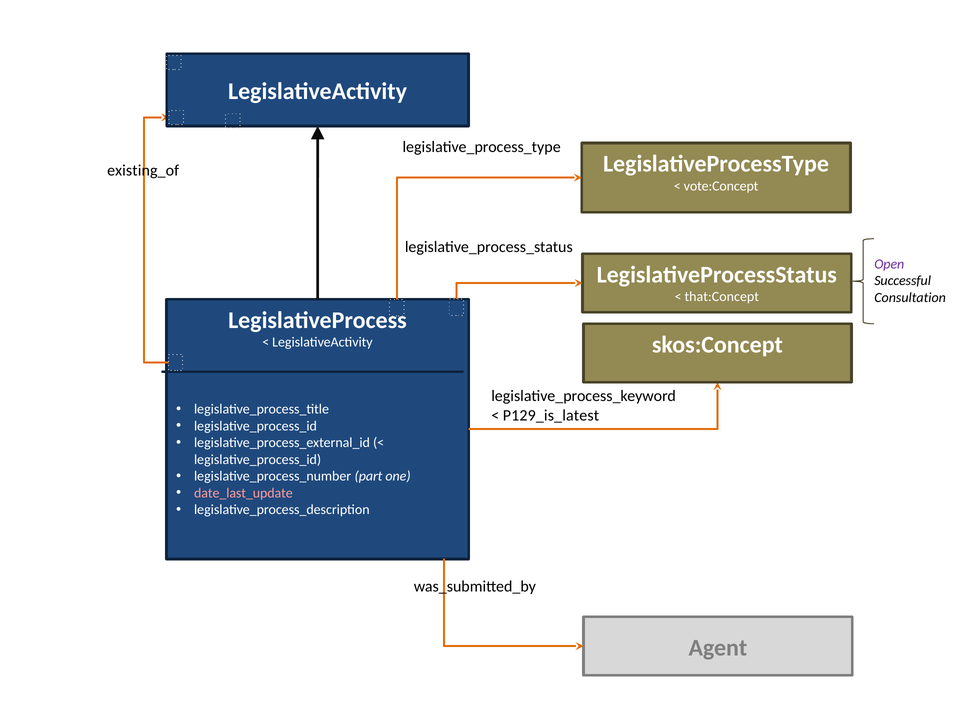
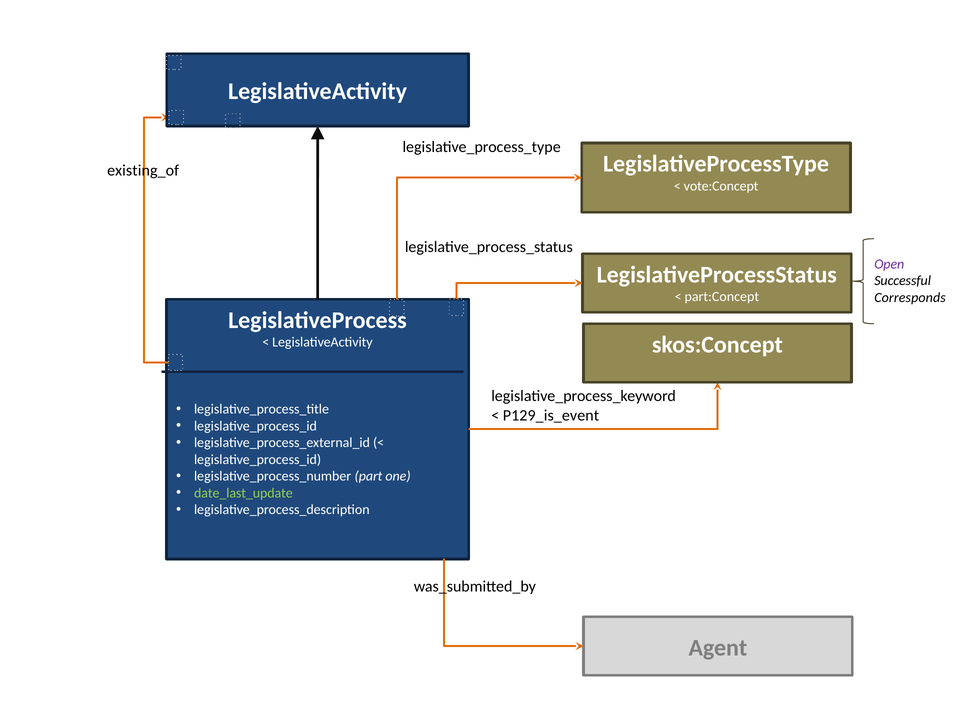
that:Concept: that:Concept -> part:Concept
Consultation: Consultation -> Corresponds
P129_is_latest: P129_is_latest -> P129_is_event
date_last_update colour: pink -> light green
